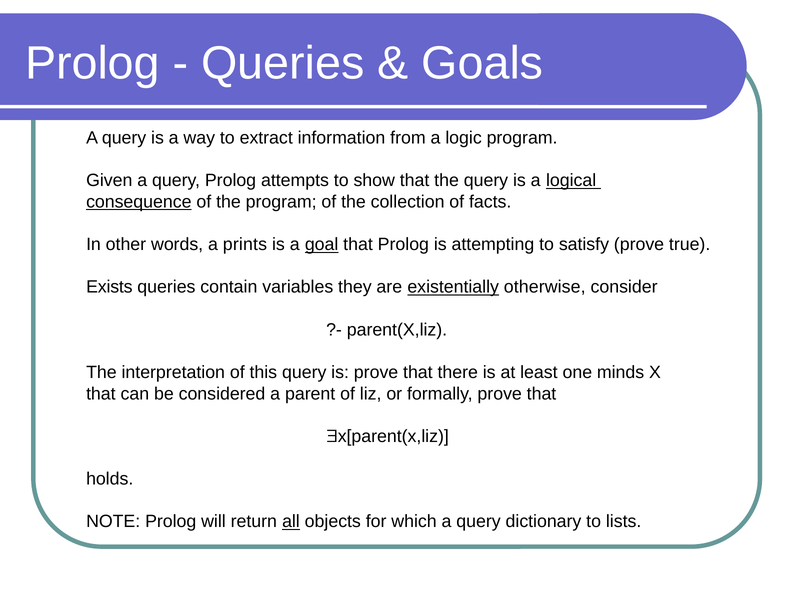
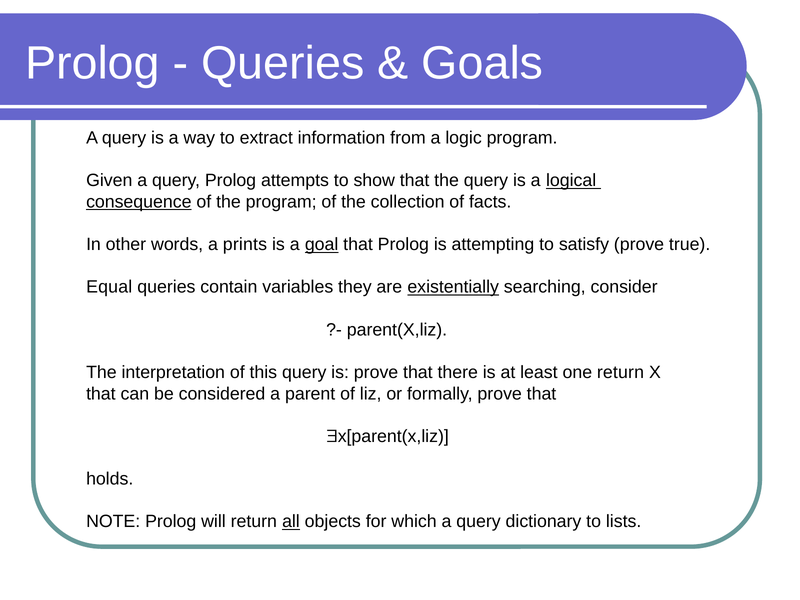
Exists: Exists -> Equal
otherwise: otherwise -> searching
one minds: minds -> return
